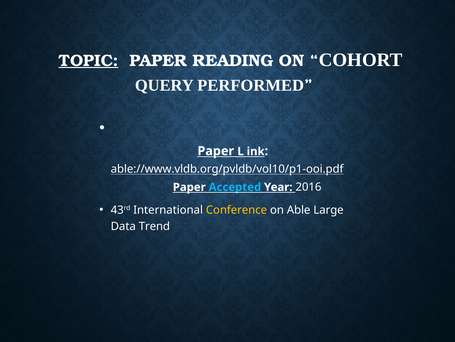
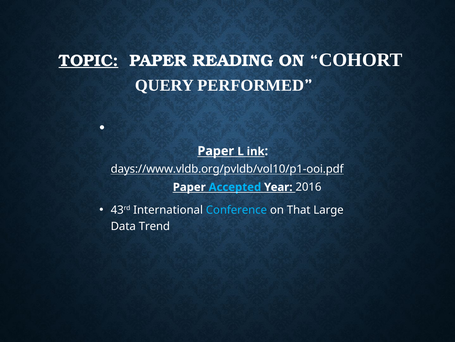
able://www.vldb.org/pvldb/vol10/p1-ooi.pdf: able://www.vldb.org/pvldb/vol10/p1-ooi.pdf -> days://www.vldb.org/pvldb/vol10/p1-ooi.pdf
Conference colour: yellow -> light blue
Able: Able -> That
